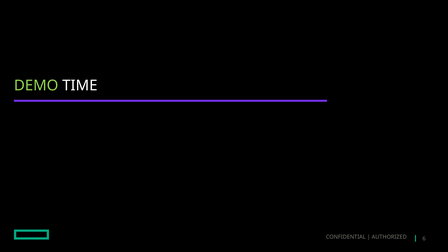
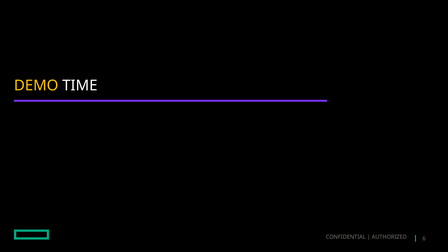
DEMO colour: light green -> yellow
